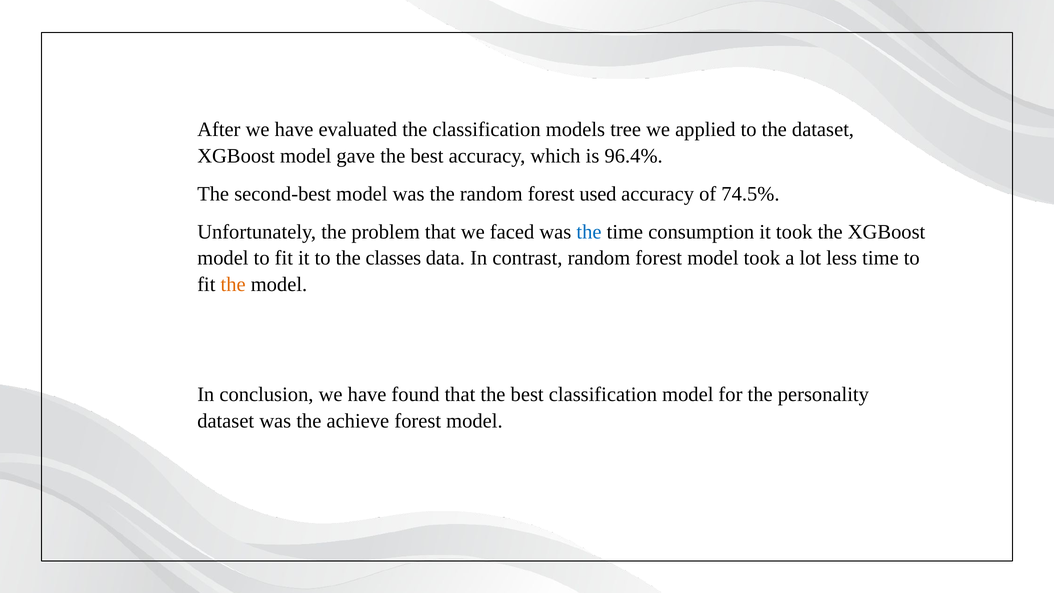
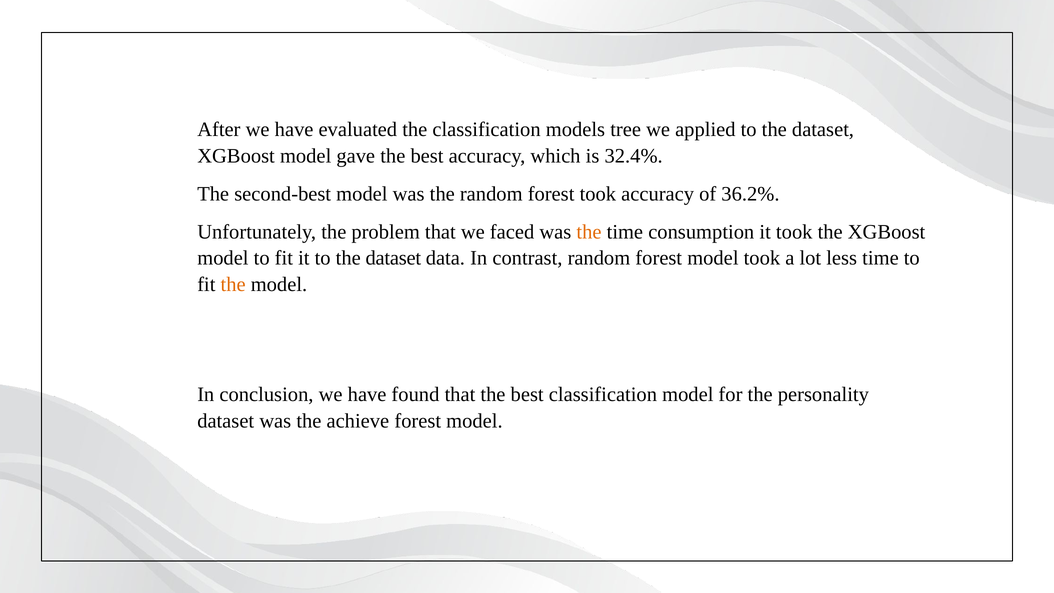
96.4%: 96.4% -> 32.4%
forest used: used -> took
74.5%: 74.5% -> 36.2%
the at (589, 232) colour: blue -> orange
it to the classes: classes -> dataset
